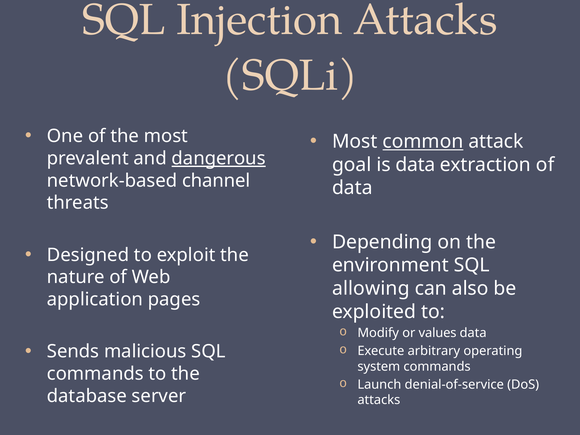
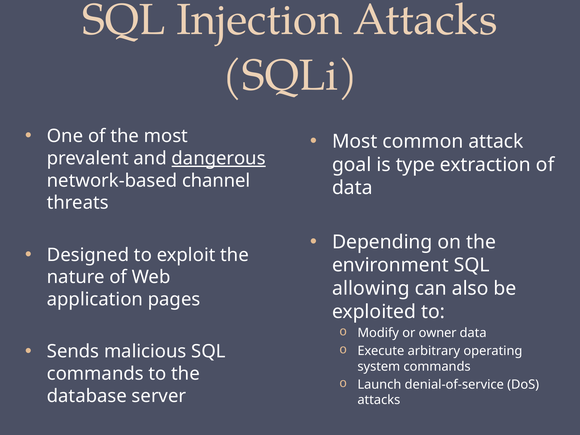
common underline: present -> none
is data: data -> type
values: values -> owner
